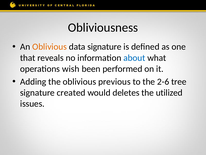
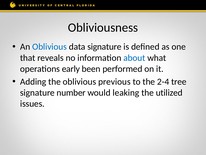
Oblivious at (50, 47) colour: orange -> blue
wish: wish -> early
2-6: 2-6 -> 2-4
created: created -> number
deletes: deletes -> leaking
